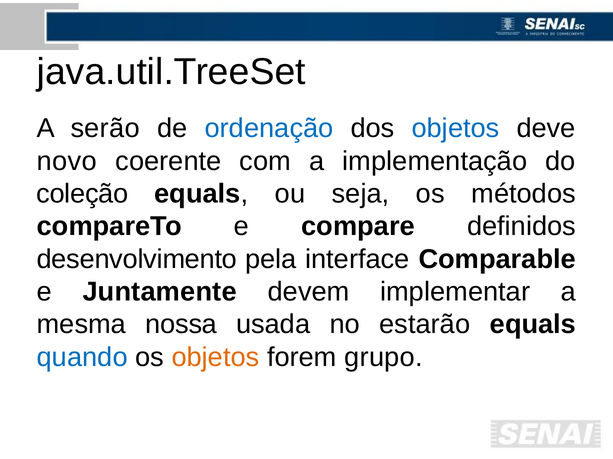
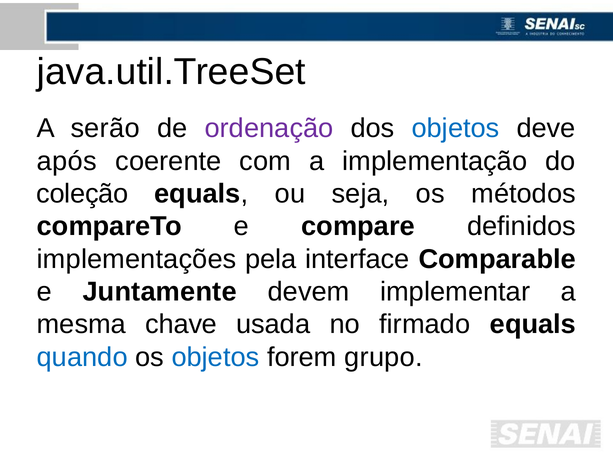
ordenação colour: blue -> purple
novo: novo -> após
desenvolvimento: desenvolvimento -> implementações
nossa: nossa -> chave
estarão: estarão -> firmado
objetos at (216, 358) colour: orange -> blue
